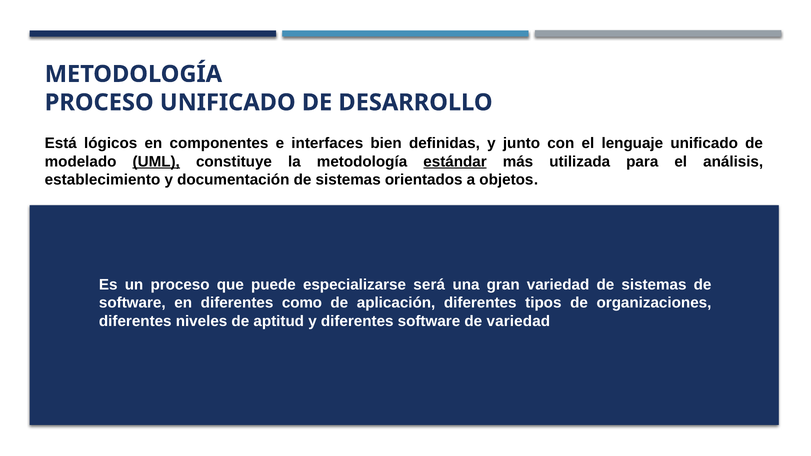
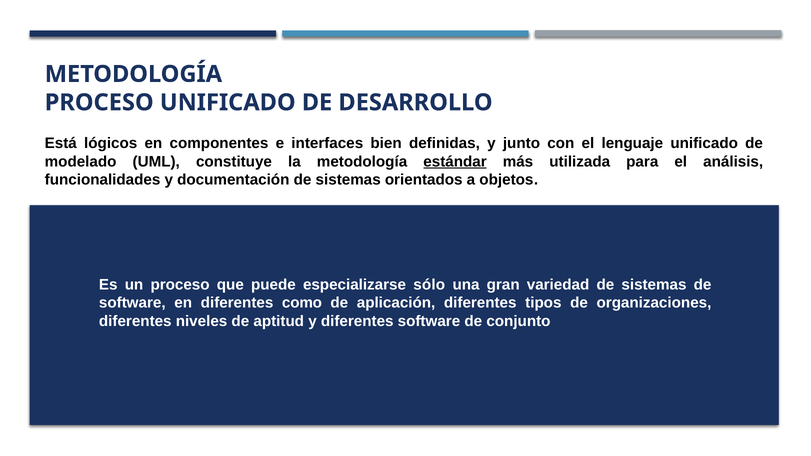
UML underline: present -> none
establecimiento: establecimiento -> funcionalidades
será: será -> sólo
de variedad: variedad -> conjunto
